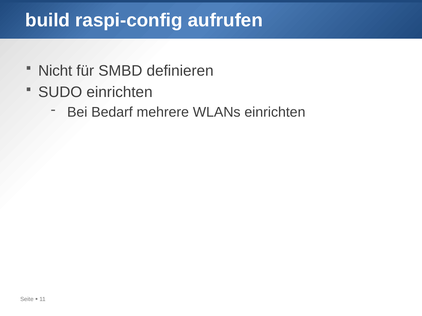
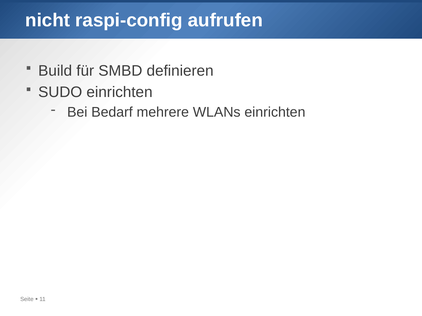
build: build -> nicht
Nicht: Nicht -> Build
